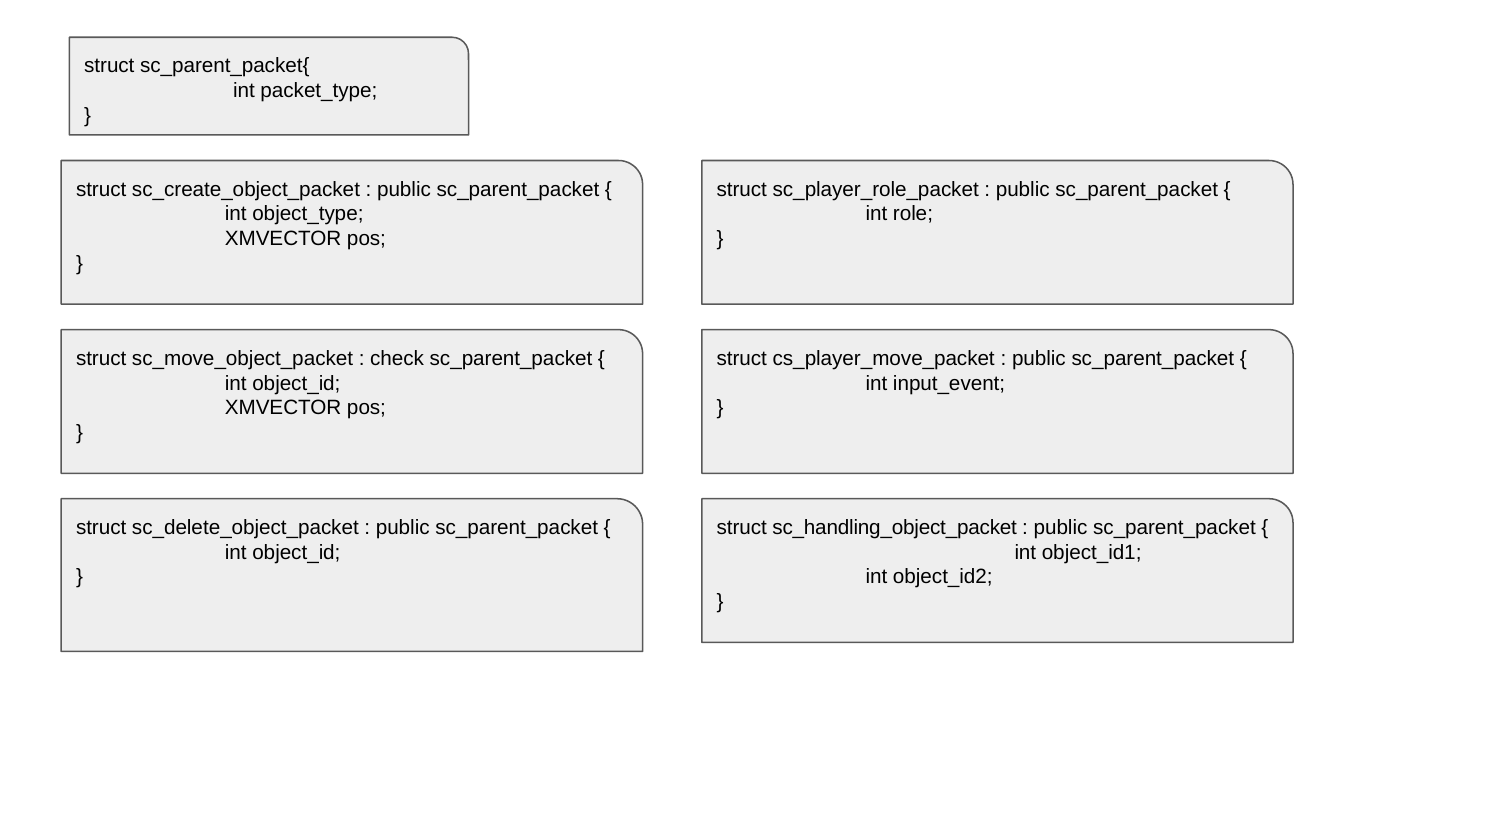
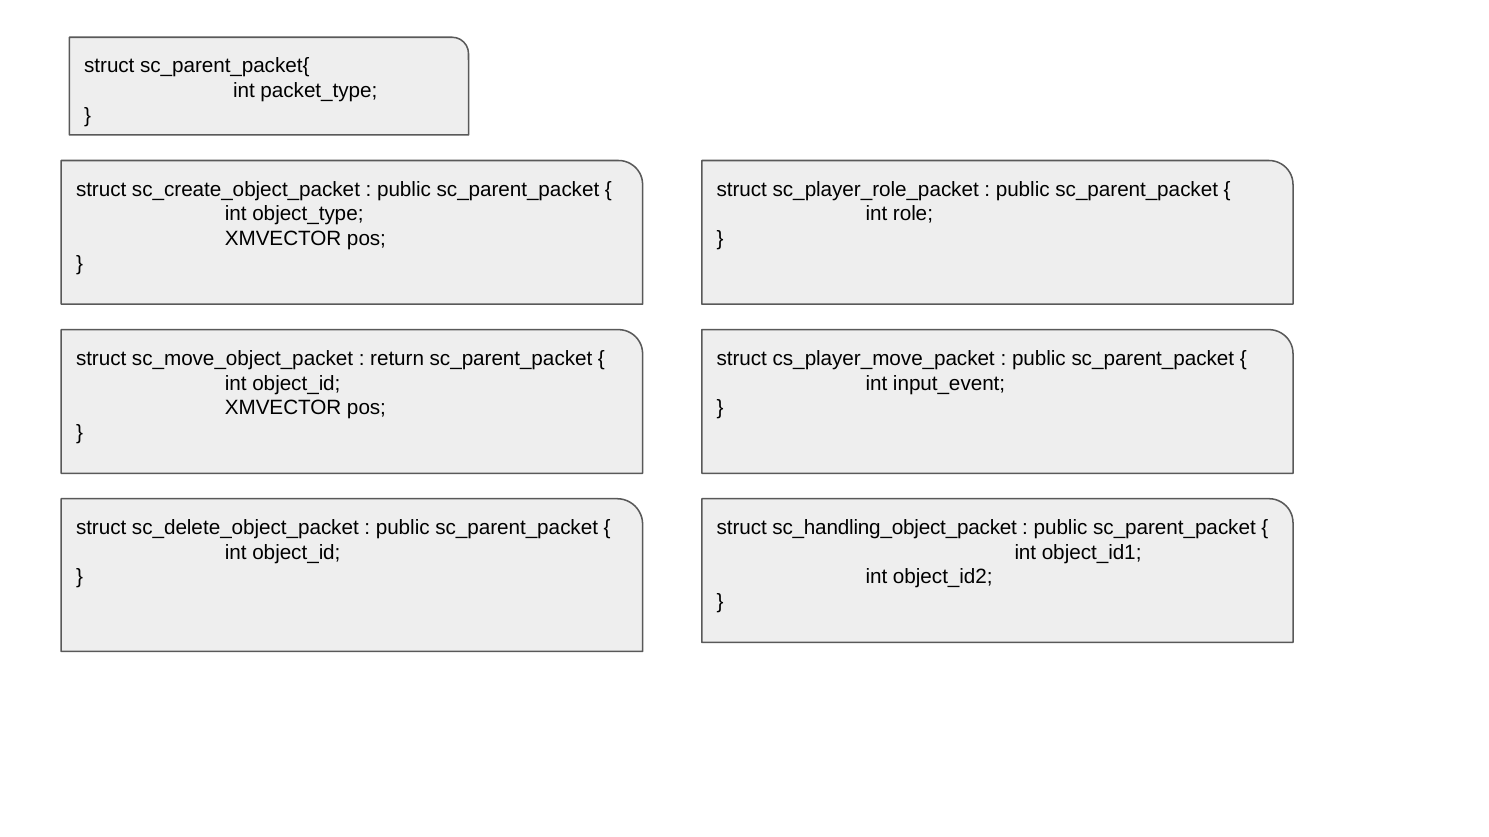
check: check -> return
